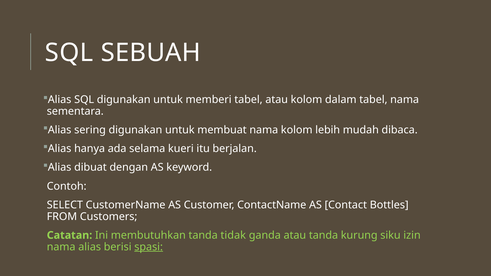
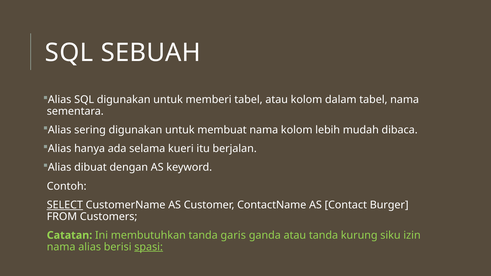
SELECT underline: none -> present
Bottles: Bottles -> Burger
tidak: tidak -> garis
